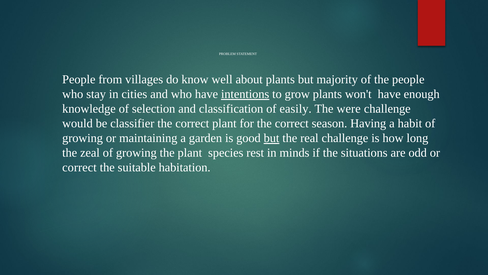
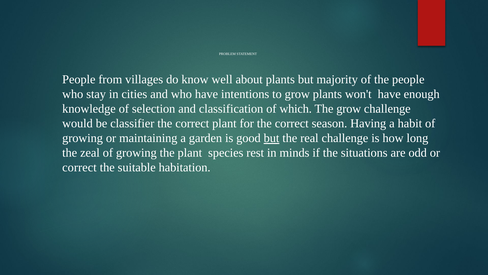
intentions underline: present -> none
easily: easily -> which
The were: were -> grow
